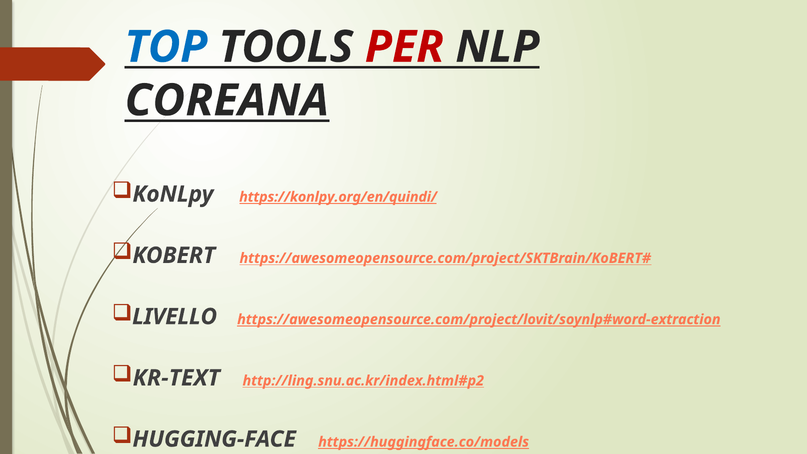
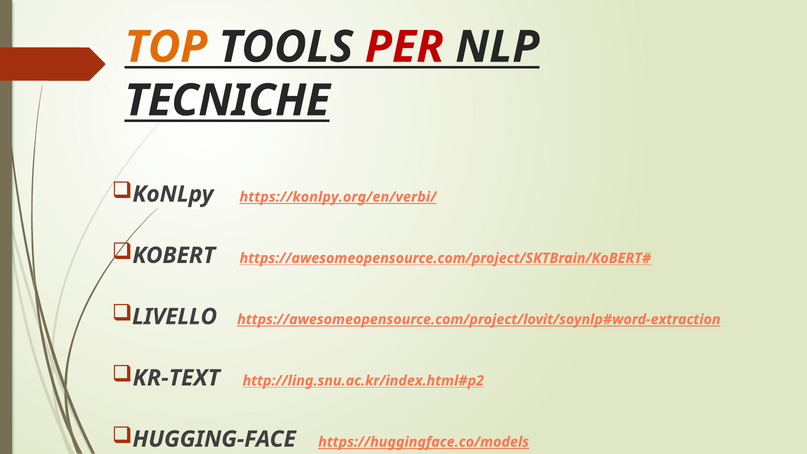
TOP colour: blue -> orange
COREANA: COREANA -> TECNICHE
https://konlpy.org/en/quindi/: https://konlpy.org/en/quindi/ -> https://konlpy.org/en/verbi/
